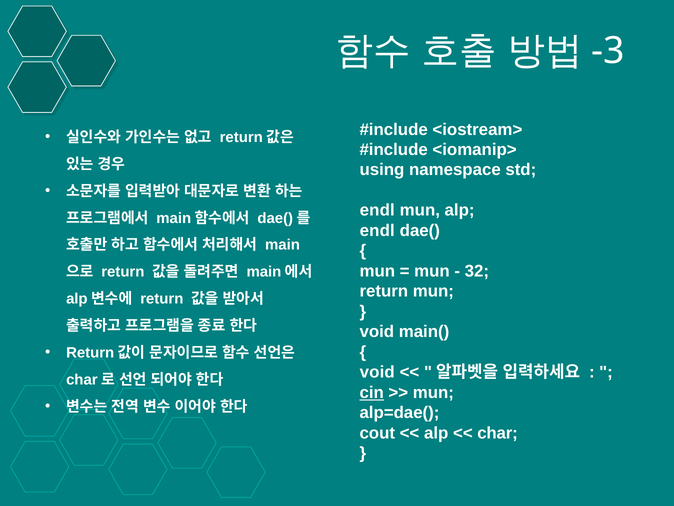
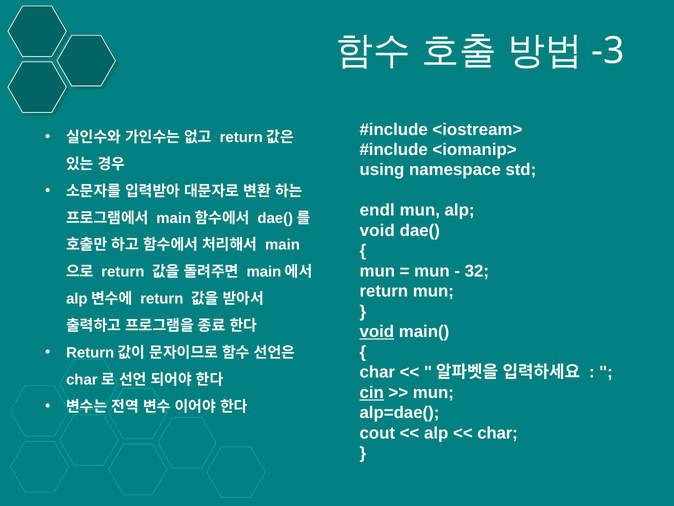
endl at (377, 230): endl -> void
void at (377, 332) underline: none -> present
void at (377, 372): void -> char
